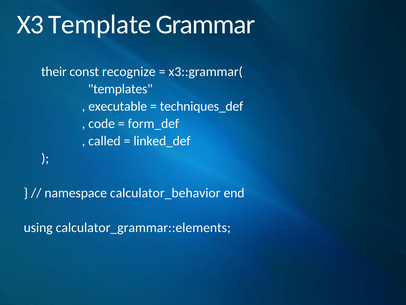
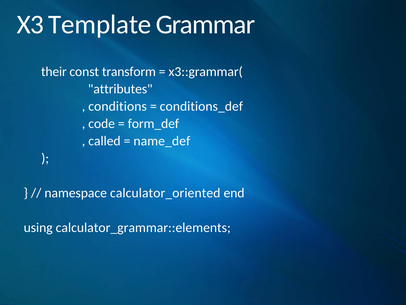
recognize: recognize -> transform
templates: templates -> attributes
executable: executable -> conditions
techniques_def: techniques_def -> conditions_def
linked_def: linked_def -> name_def
calculator_behavior: calculator_behavior -> calculator_oriented
